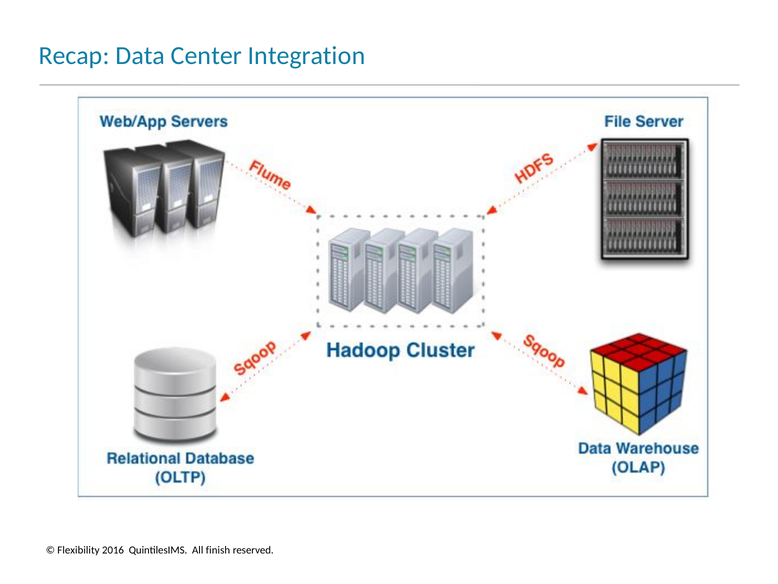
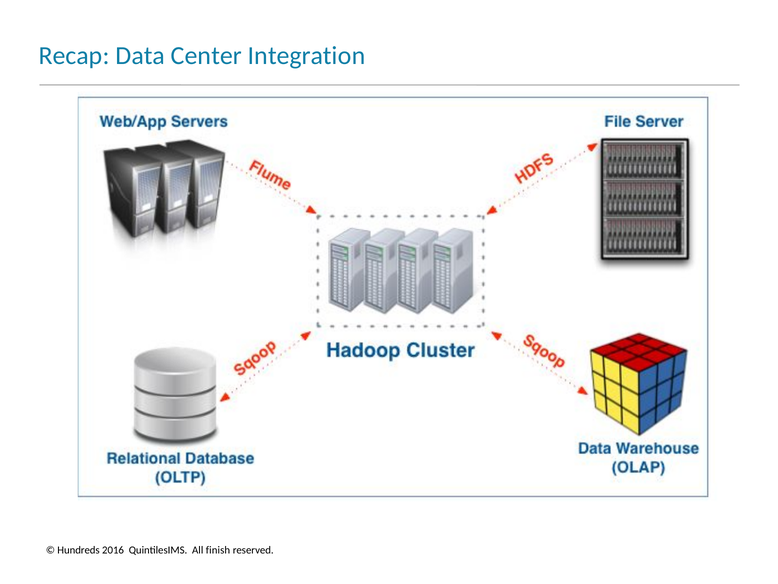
Flexibility: Flexibility -> Hundreds
